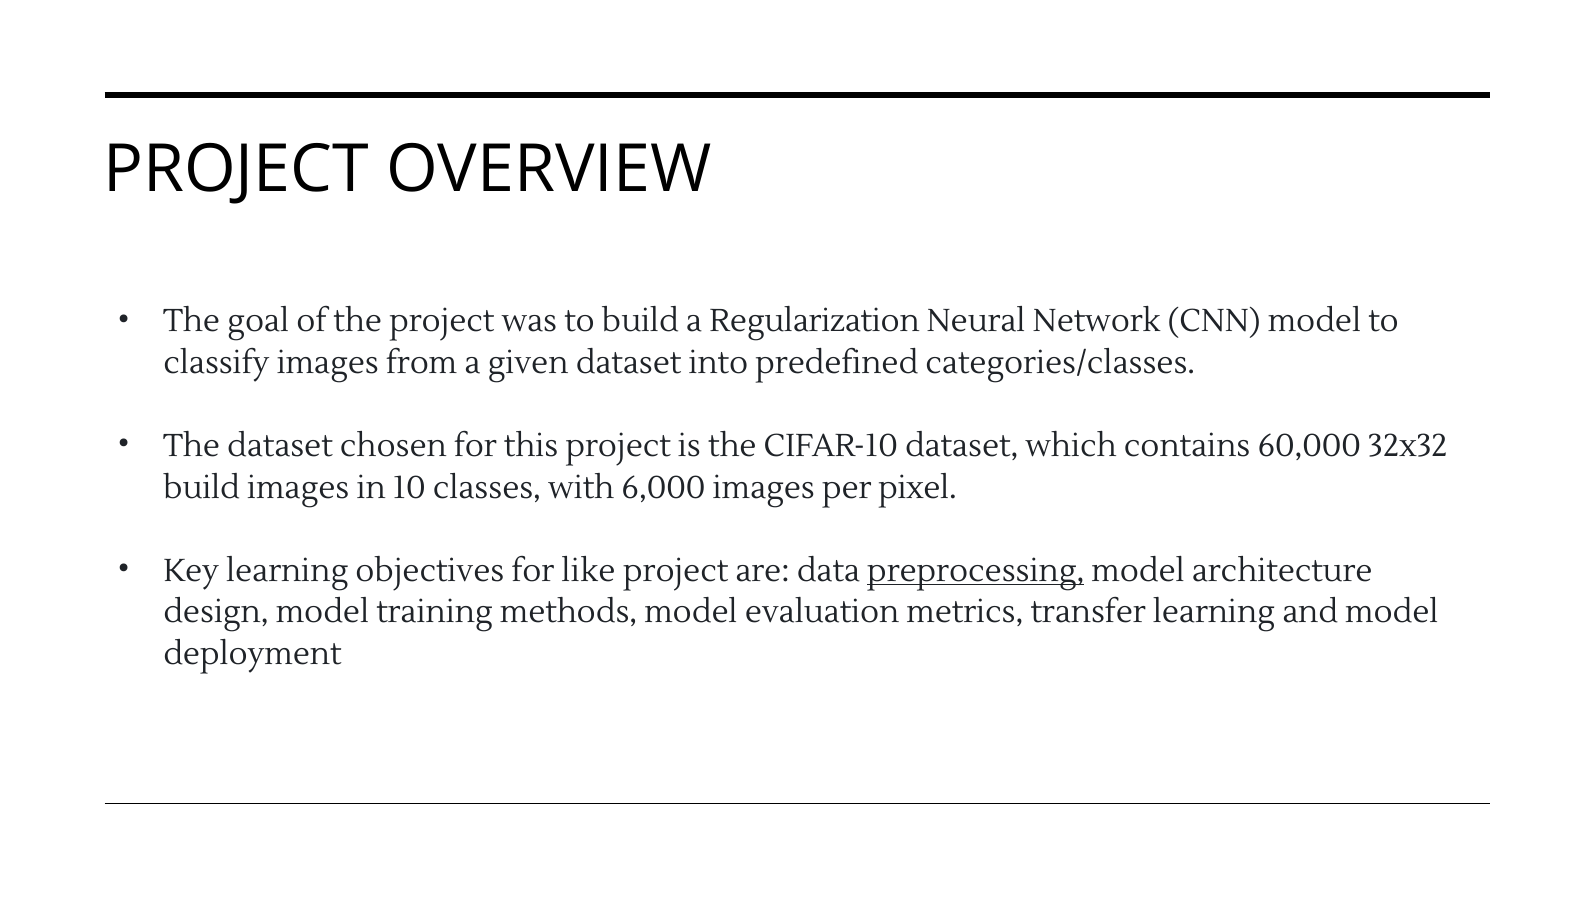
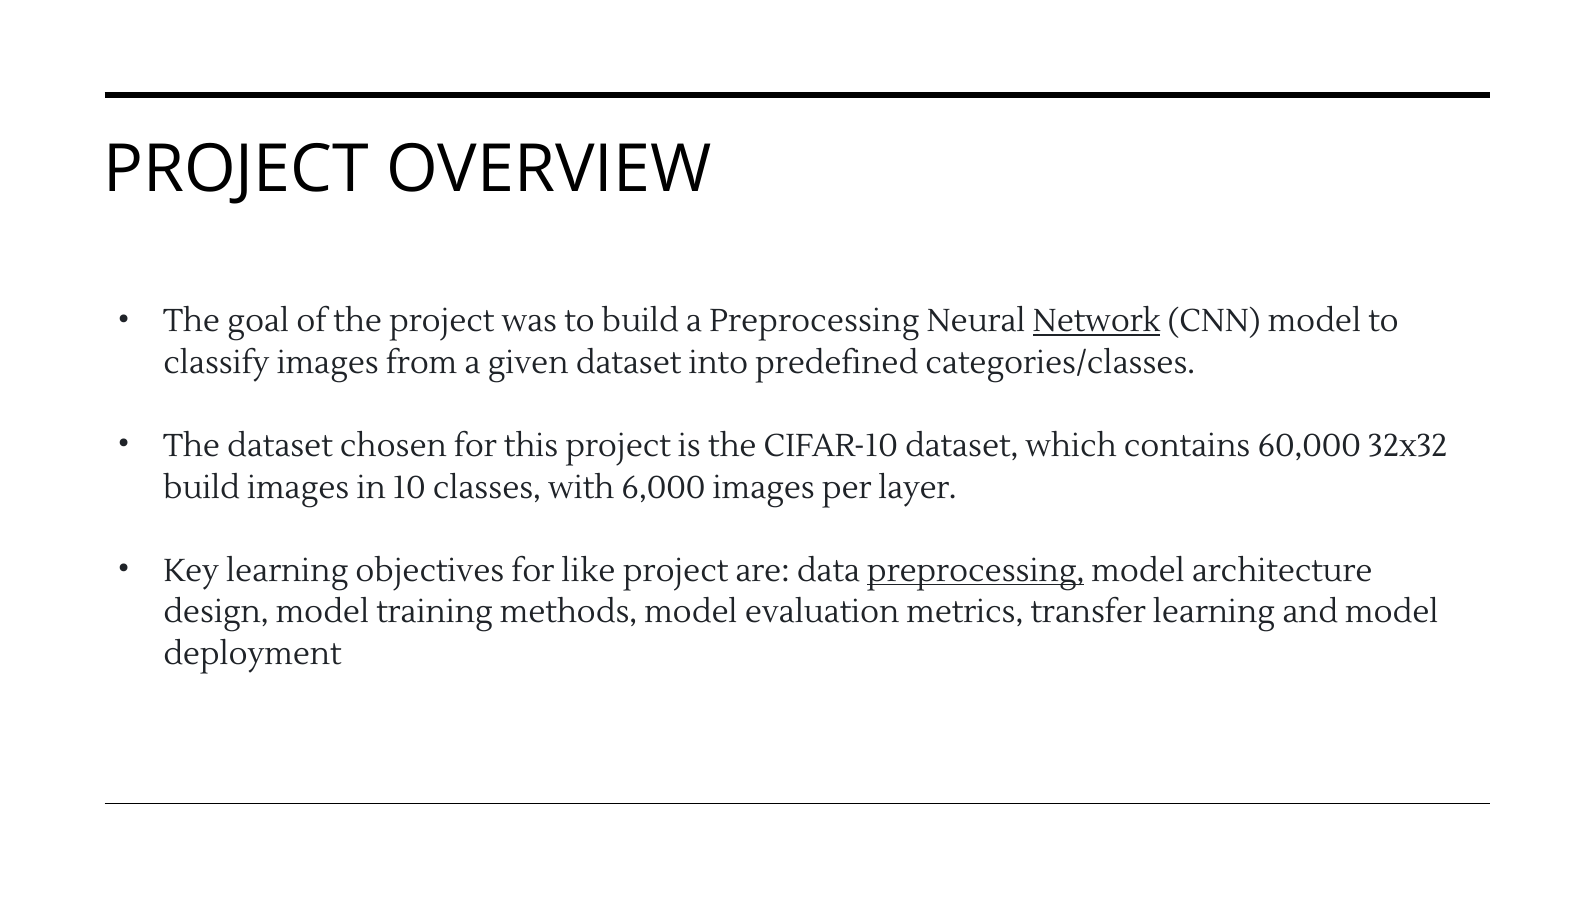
a Regularization: Regularization -> Preprocessing
Network underline: none -> present
pixel: pixel -> layer
